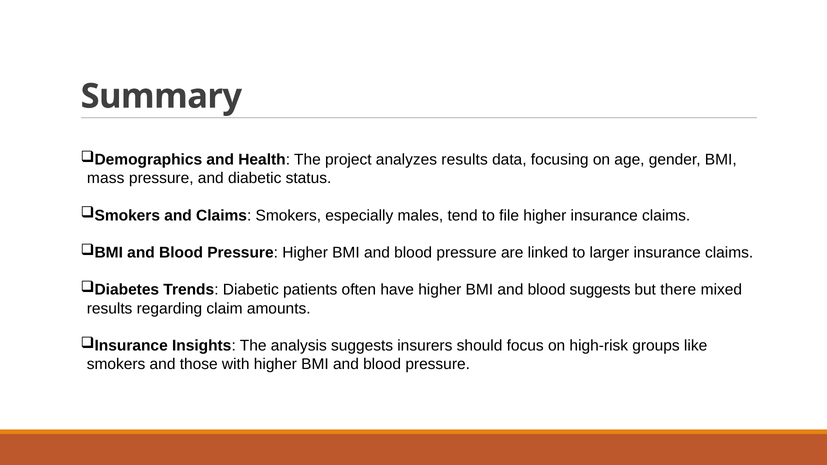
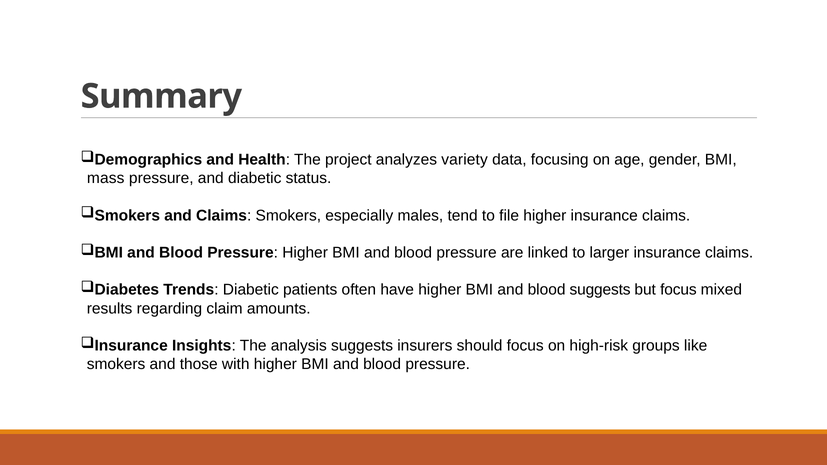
analyzes results: results -> variety
but there: there -> focus
